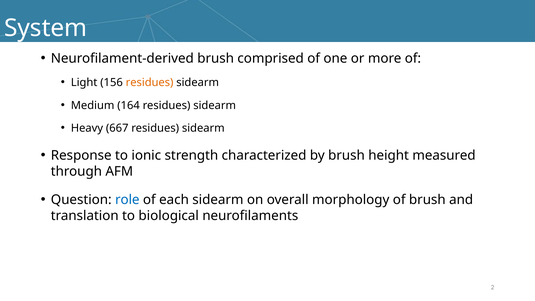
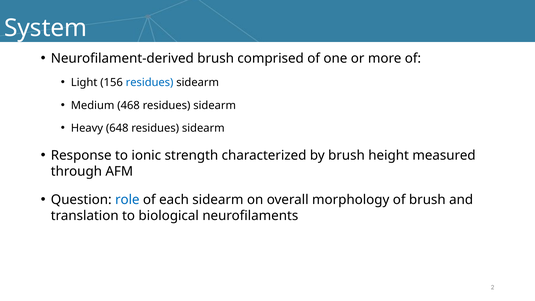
residues at (150, 82) colour: orange -> blue
164: 164 -> 468
667: 667 -> 648
